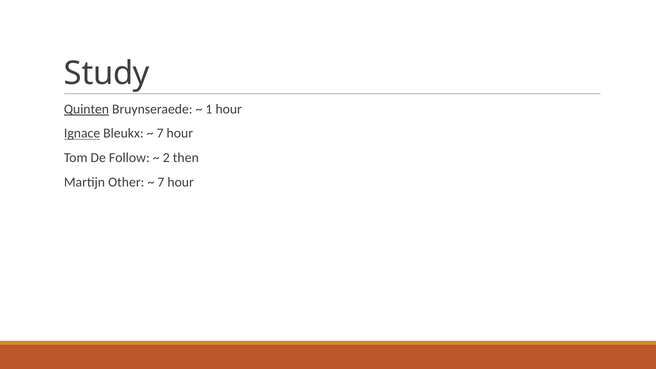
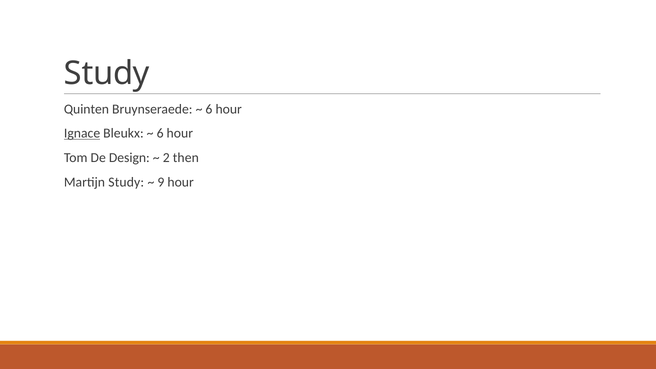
Quinten underline: present -> none
1 at (209, 109): 1 -> 6
7 at (160, 133): 7 -> 6
Follow: Follow -> Design
Martijn Other: Other -> Study
7 at (161, 182): 7 -> 9
